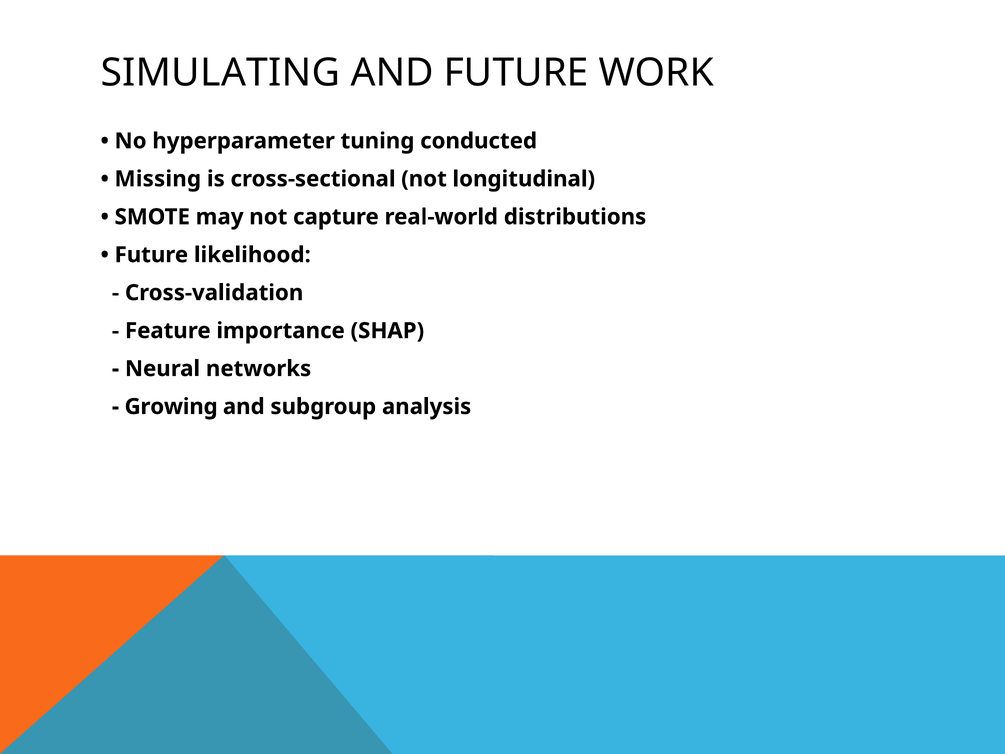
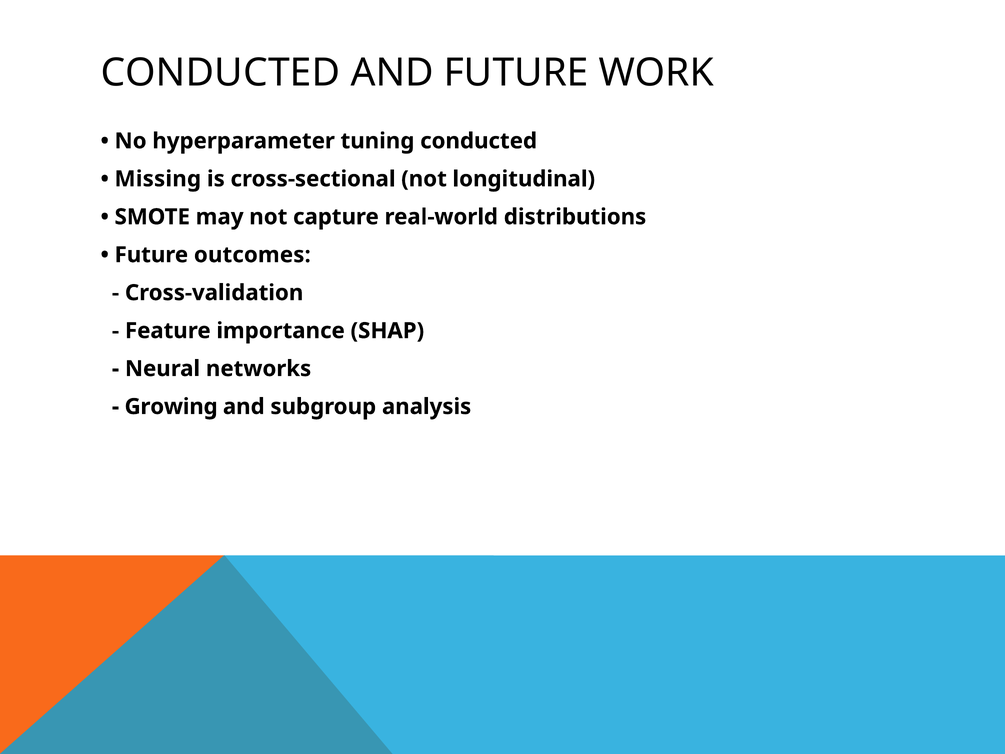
SIMULATING at (220, 73): SIMULATING -> CONDUCTED
likelihood: likelihood -> outcomes
